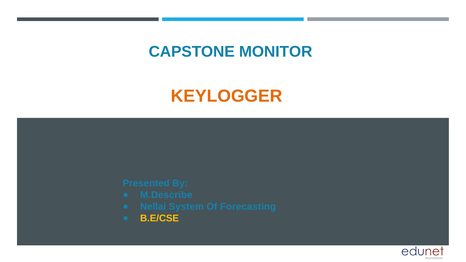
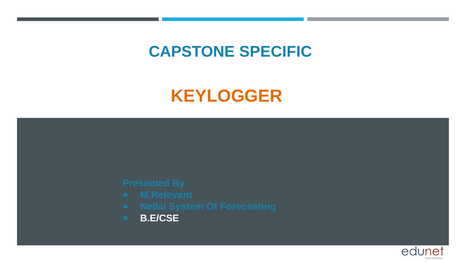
MONITOR: MONITOR -> SPECIFIC
M.Describe: M.Describe -> M.Relevant
B.E/CSE colour: yellow -> white
